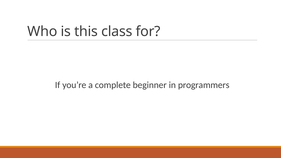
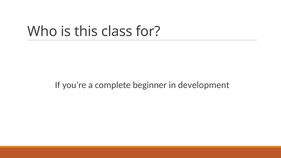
programmers: programmers -> development
